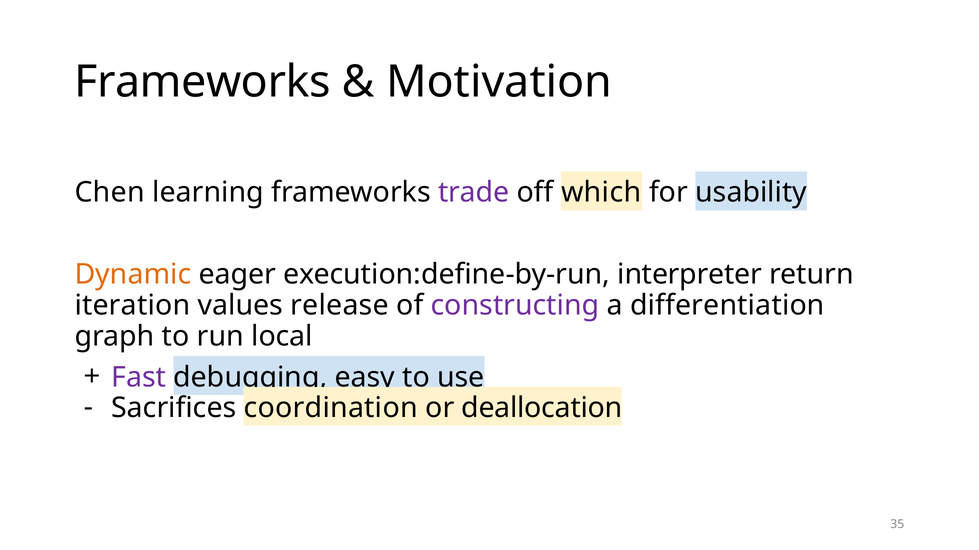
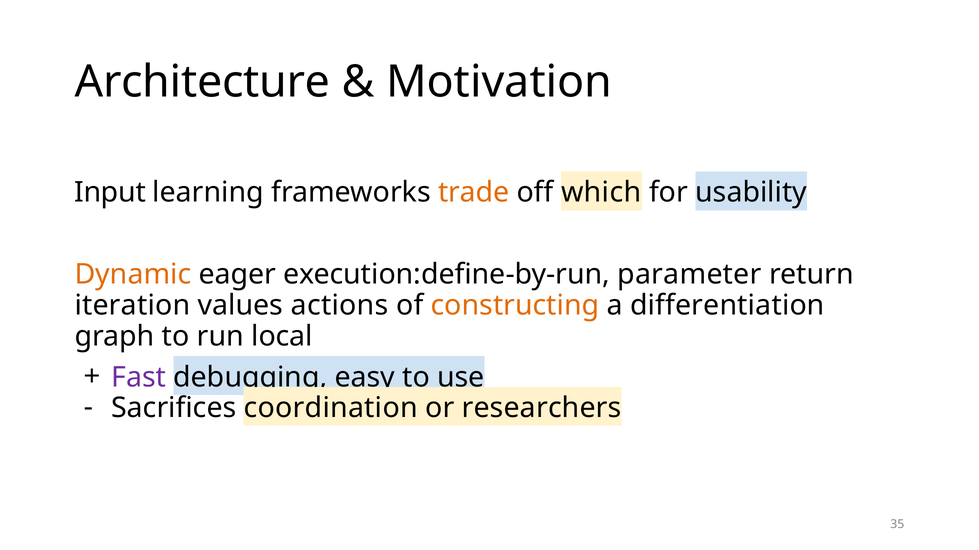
Frameworks at (202, 82): Frameworks -> Architecture
Chen: Chen -> Input
trade colour: purple -> orange
interpreter: interpreter -> parameter
release: release -> actions
constructing colour: purple -> orange
deallocation: deallocation -> researchers
